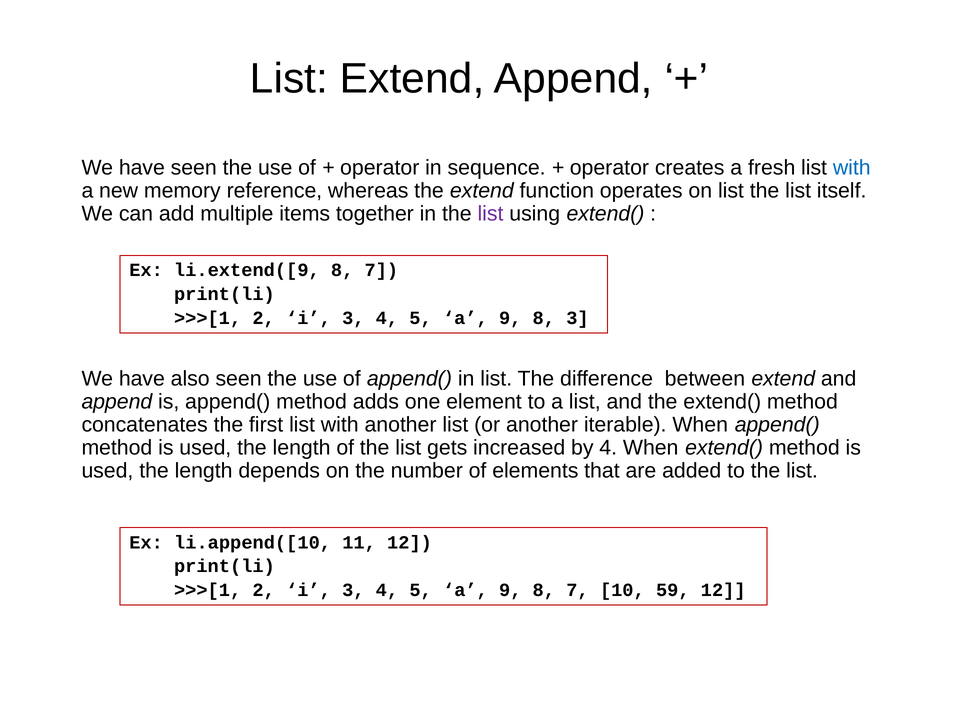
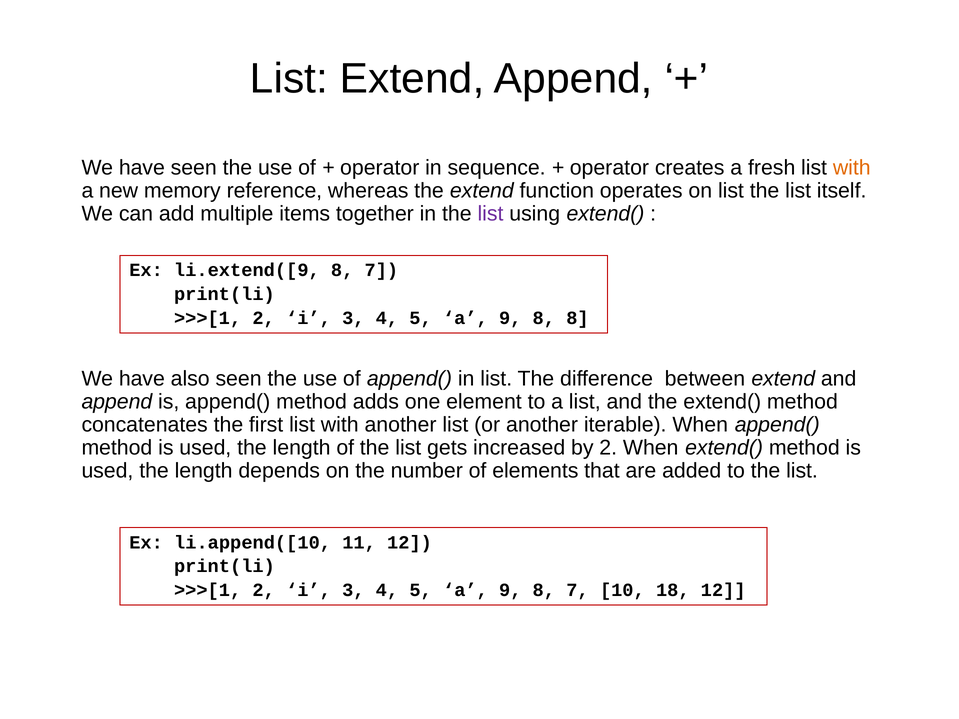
with at (852, 168) colour: blue -> orange
8 3: 3 -> 8
by 4: 4 -> 2
59: 59 -> 18
